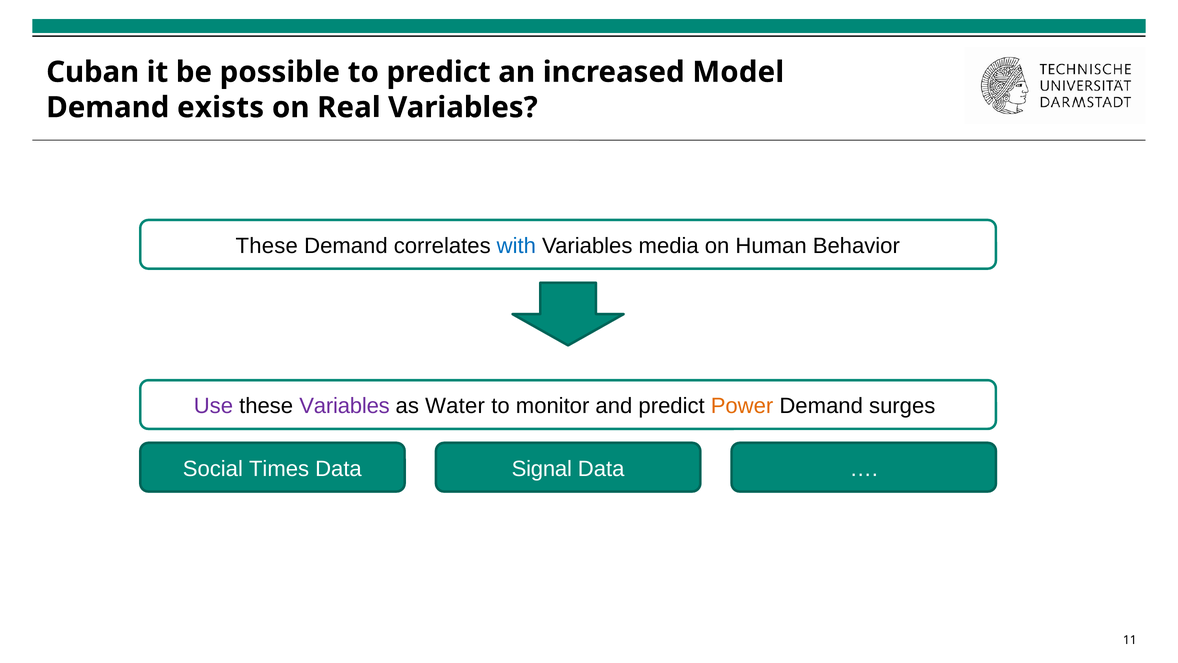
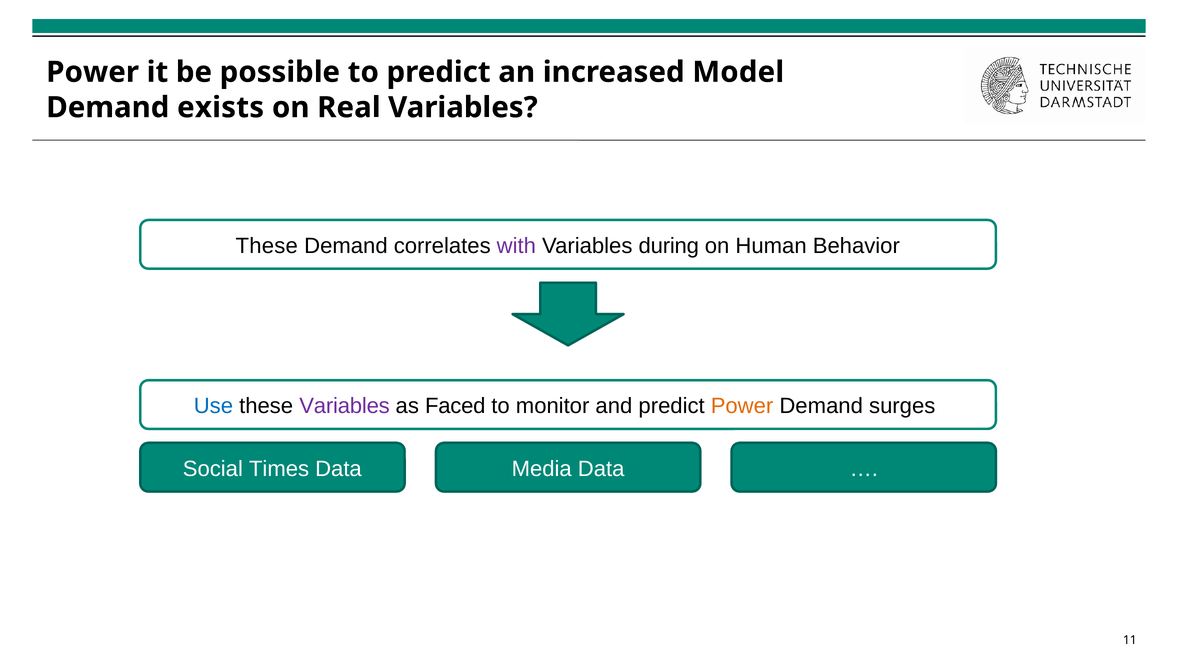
Cuban at (93, 72): Cuban -> Power
with colour: blue -> purple
media: media -> during
Use colour: purple -> blue
Water: Water -> Faced
Signal: Signal -> Media
